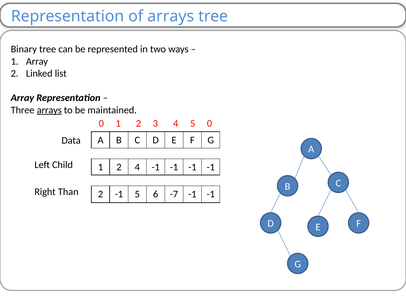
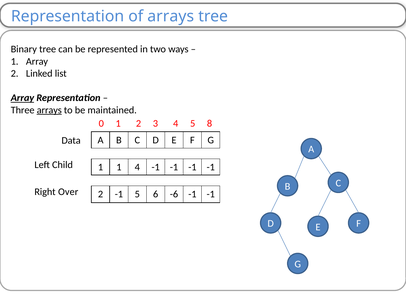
Array at (22, 98) underline: none -> present
5 0: 0 -> 8
2 at (119, 167): 2 -> 1
Than: Than -> Over
-7: -7 -> -6
